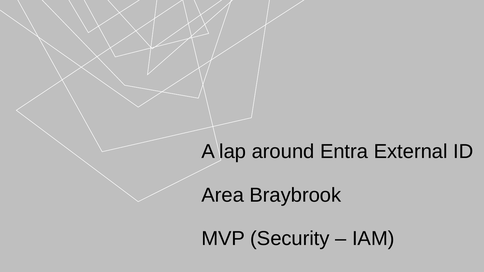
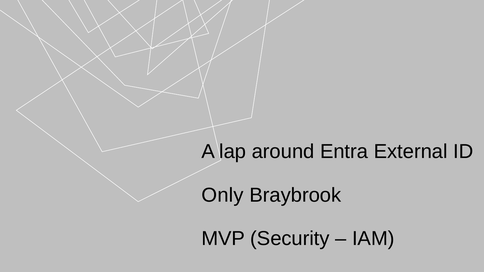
Area: Area -> Only
